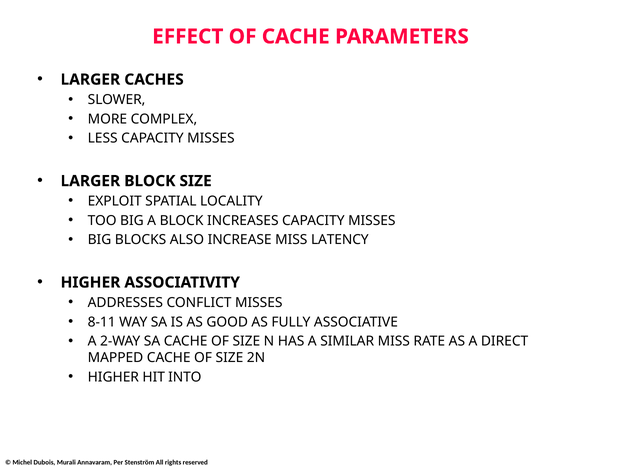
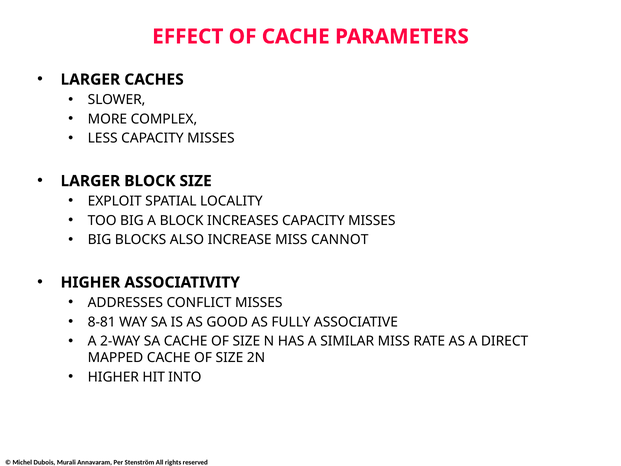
LATENCY: LATENCY -> CANNOT
8-11: 8-11 -> 8-81
